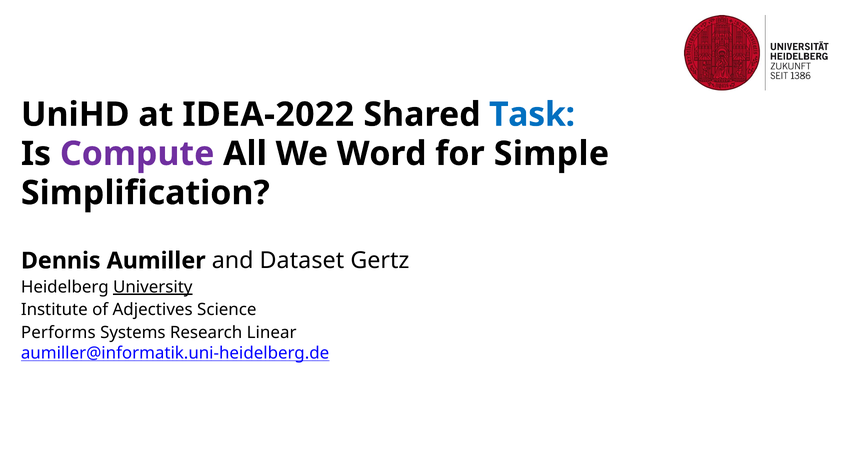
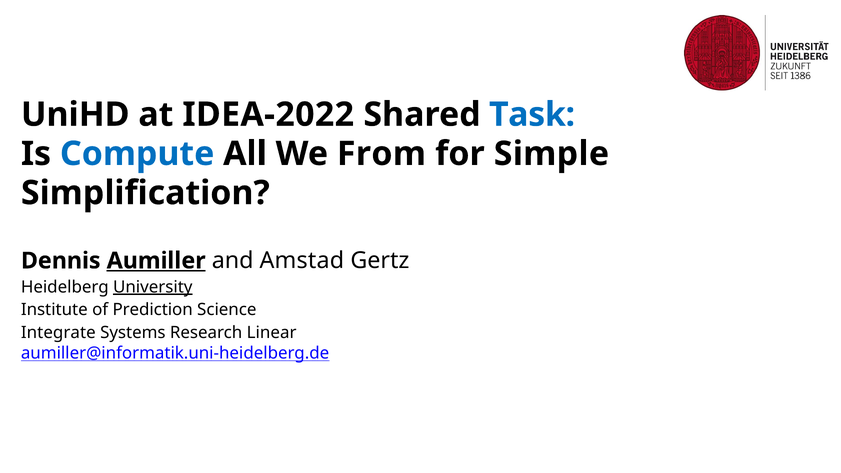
Compute colour: purple -> blue
Word: Word -> From
Aumiller underline: none -> present
Dataset: Dataset -> Amstad
Adjectives: Adjectives -> Prediction
Performs: Performs -> Integrate
